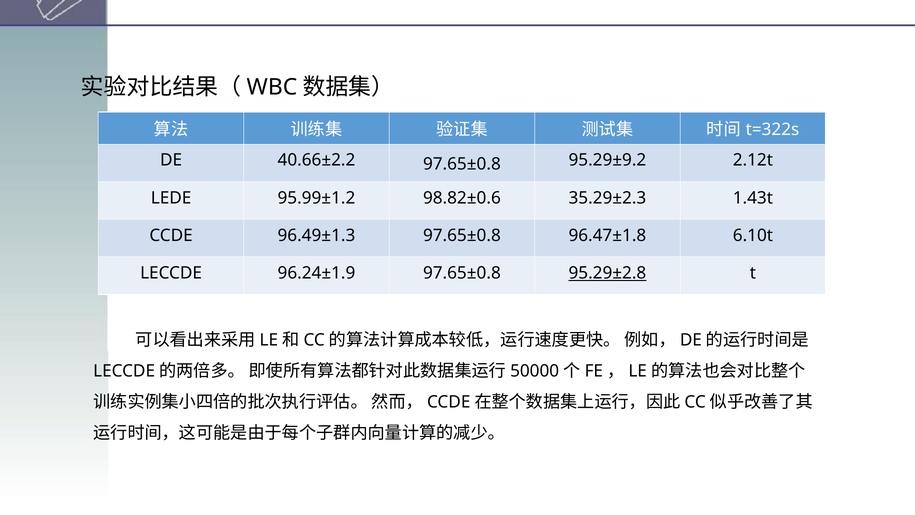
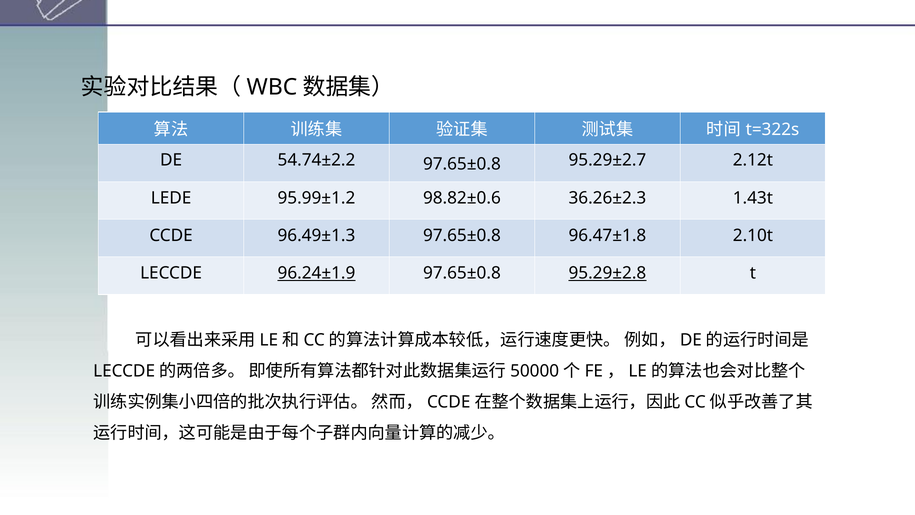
40.66±2.2: 40.66±2.2 -> 54.74±2.2
95.29±9.2: 95.29±9.2 -> 95.29±2.7
35.29±2.3: 35.29±2.3 -> 36.26±2.3
6.10t: 6.10t -> 2.10t
96.24±1.9 underline: none -> present
